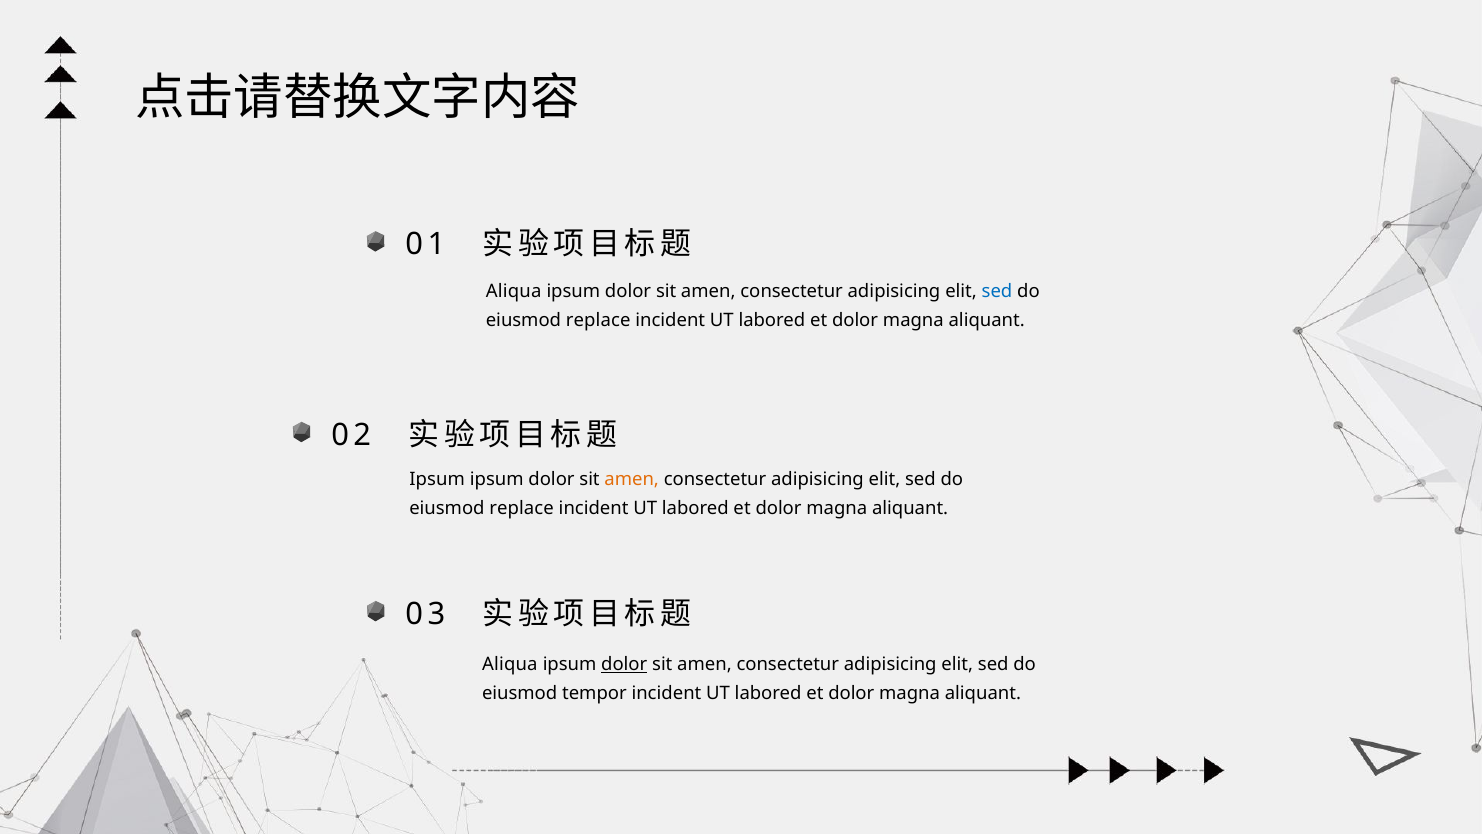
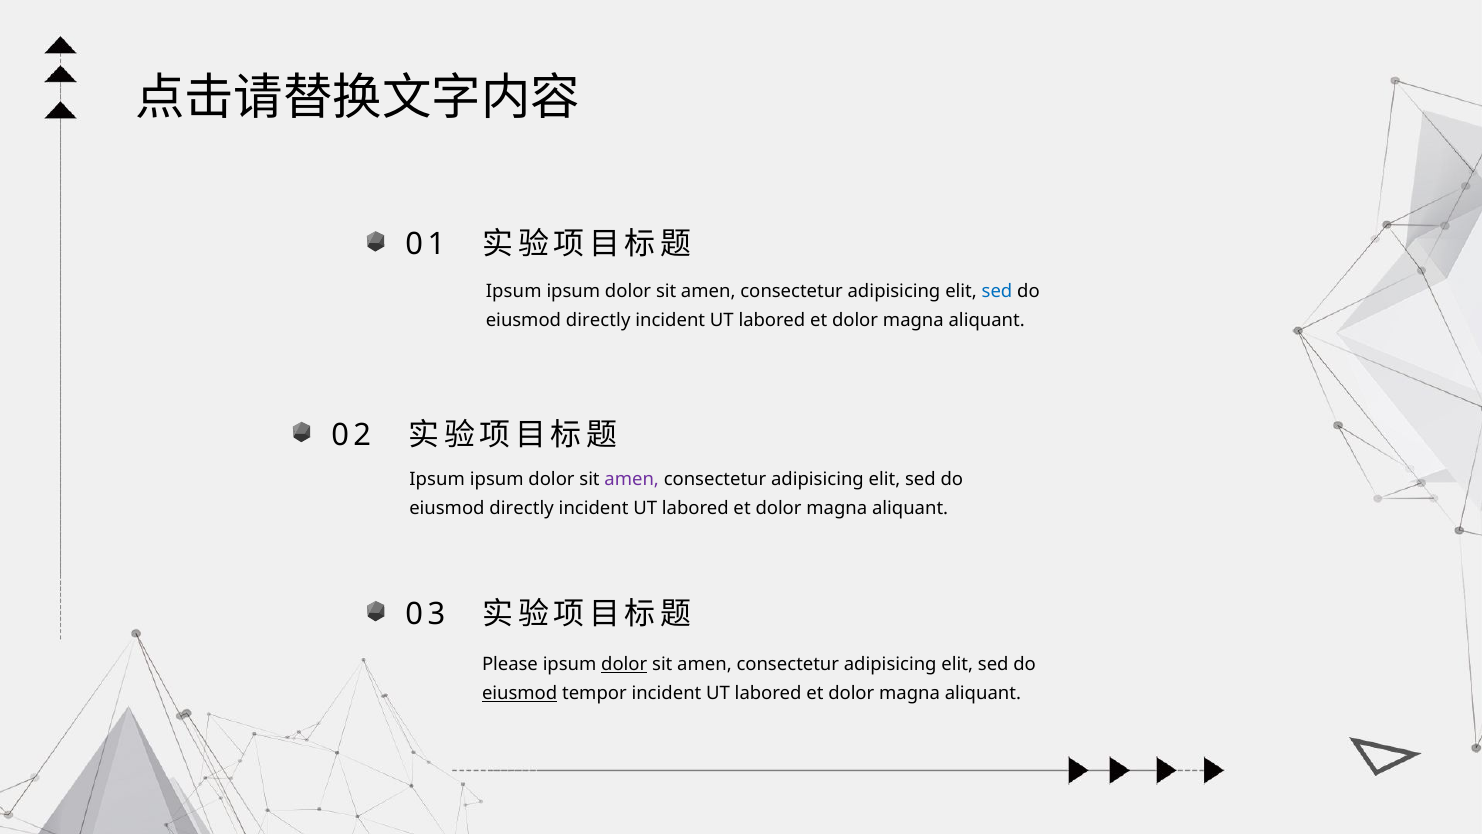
Aliqua at (514, 291): Aliqua -> Ipsum
replace at (598, 320): replace -> directly
amen at (632, 479) colour: orange -> purple
replace at (522, 508): replace -> directly
Aliqua at (510, 664): Aliqua -> Please
eiusmod at (520, 693) underline: none -> present
